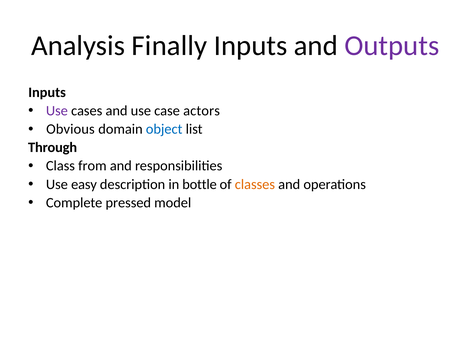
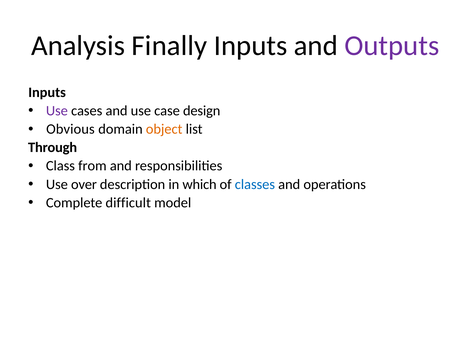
actors: actors -> design
object colour: blue -> orange
easy: easy -> over
bottle: bottle -> which
classes colour: orange -> blue
pressed: pressed -> difficult
